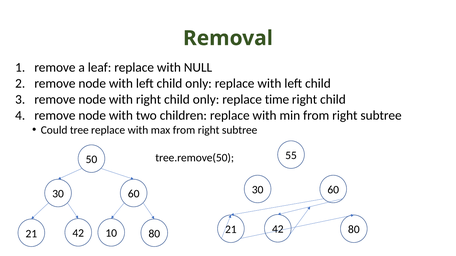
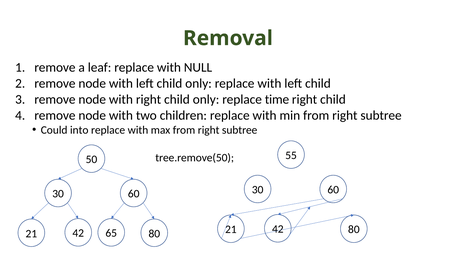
tree: tree -> into
10: 10 -> 65
